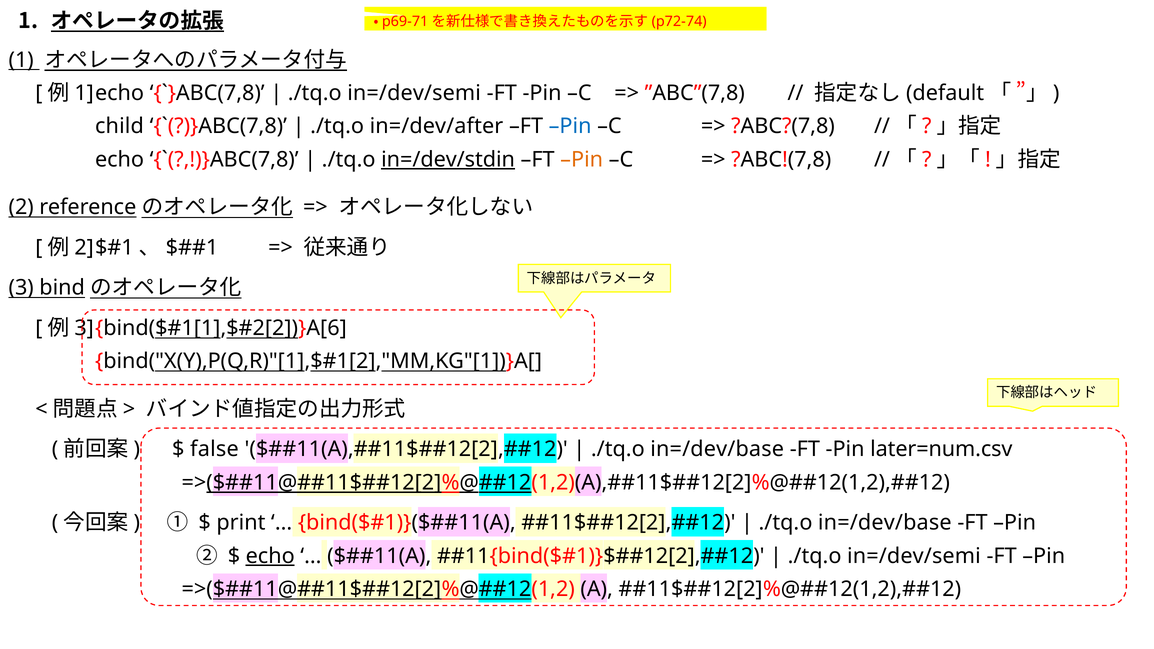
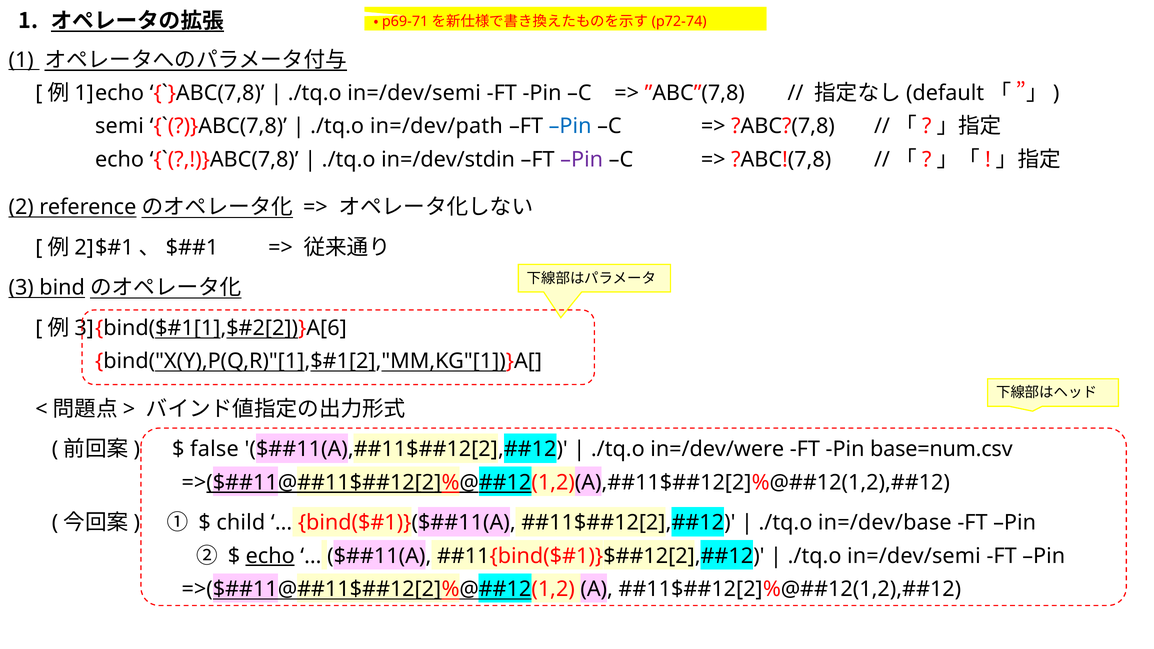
child: child -> semi
in=/dev/after: in=/dev/after -> in=/dev/path
in=/dev/stdin underline: present -> none
Pin at (582, 159) colour: orange -> purple
in=/dev/base at (717, 449): in=/dev/base -> in=/dev/were
later=num.csv: later=num.csv -> base=num.csv
print: print -> child
